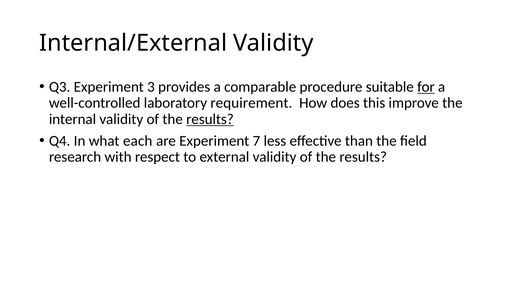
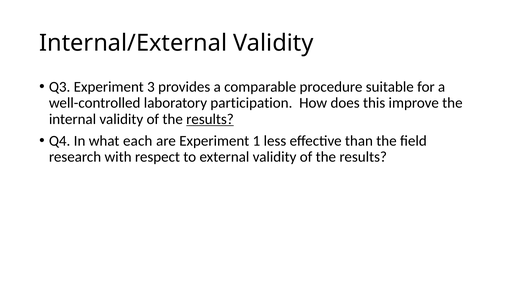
for underline: present -> none
requirement: requirement -> participation
7: 7 -> 1
